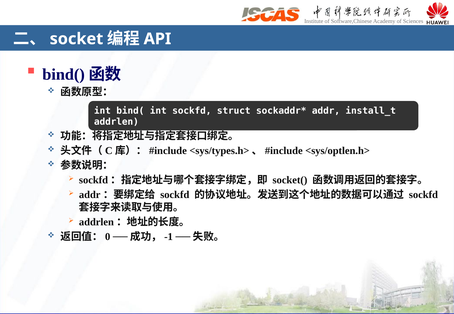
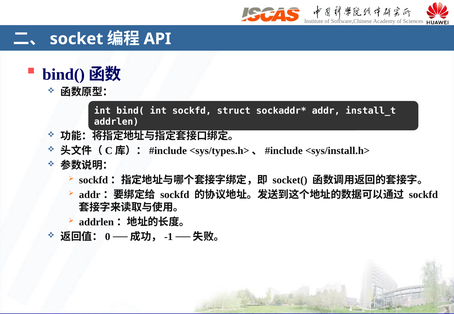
<sys/optlen.h>: <sys/optlen.h> -> <sys/install.h>
